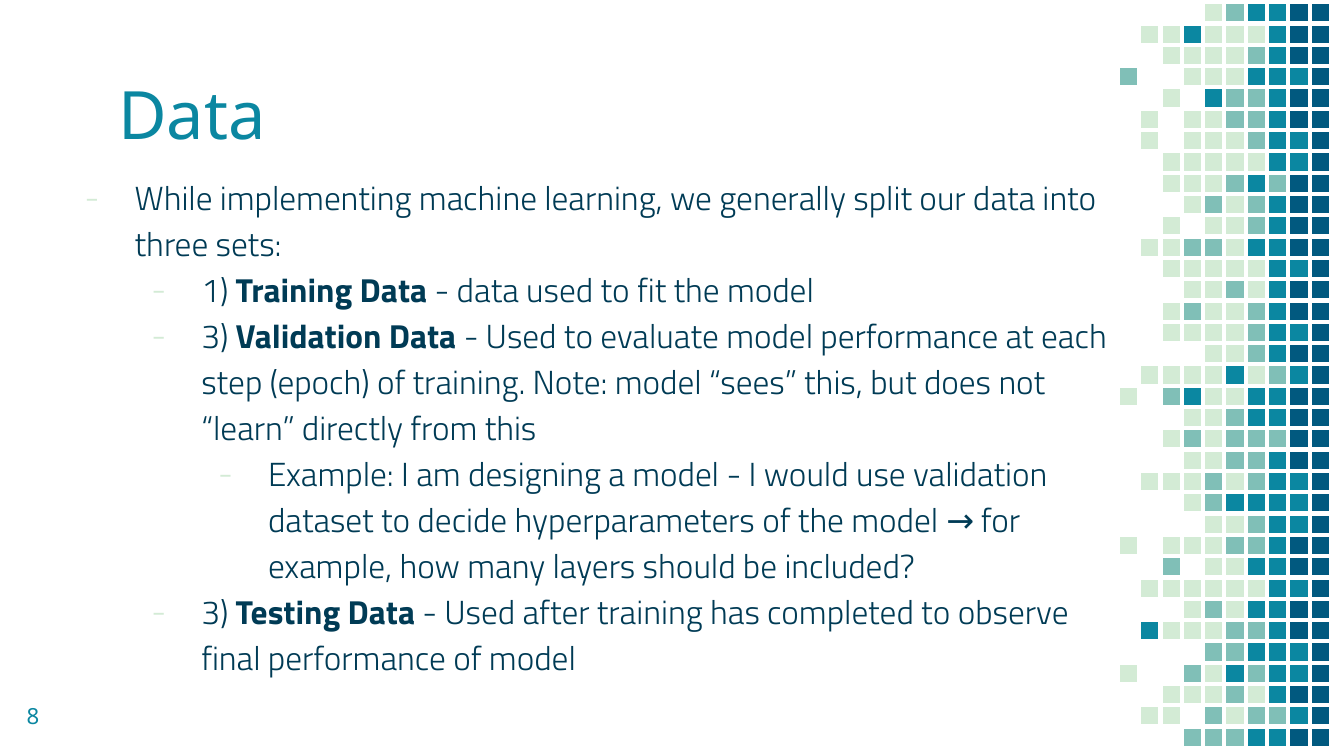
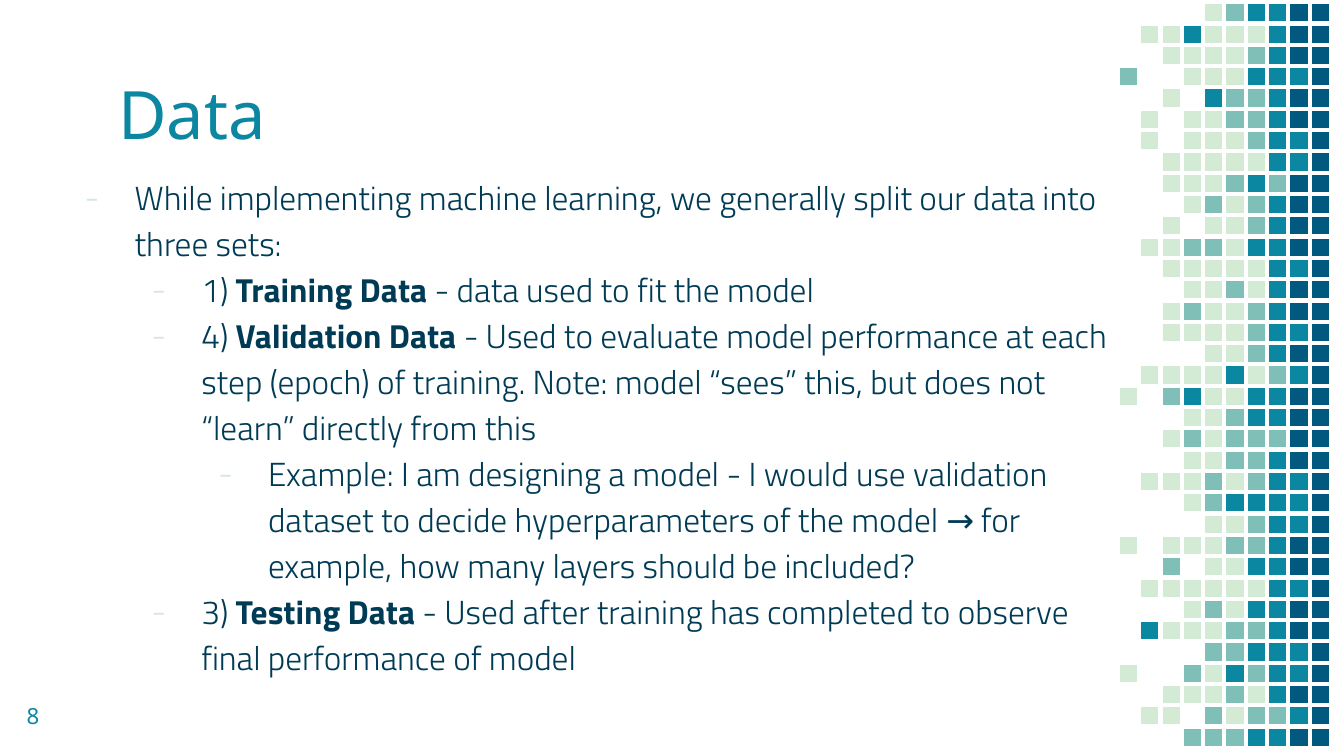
3 at (215, 337): 3 -> 4
